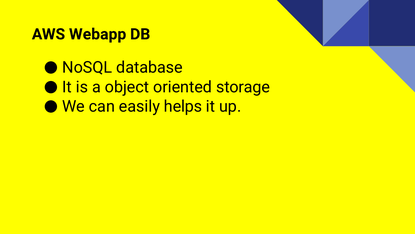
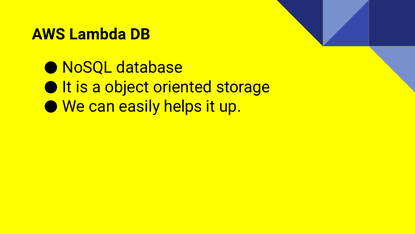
Webapp: Webapp -> Lambda
